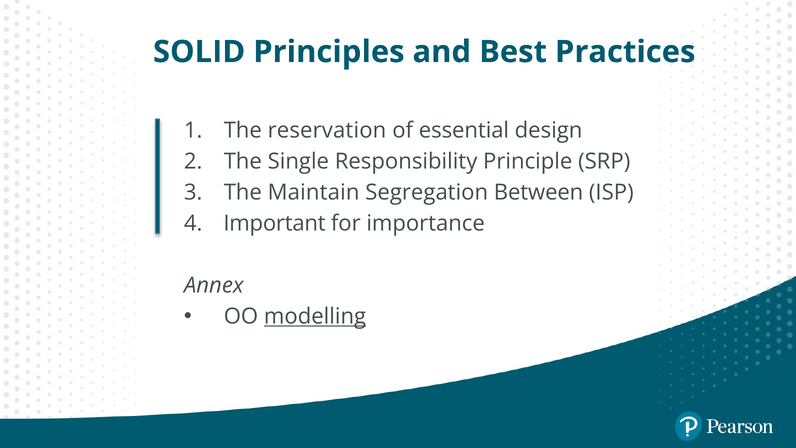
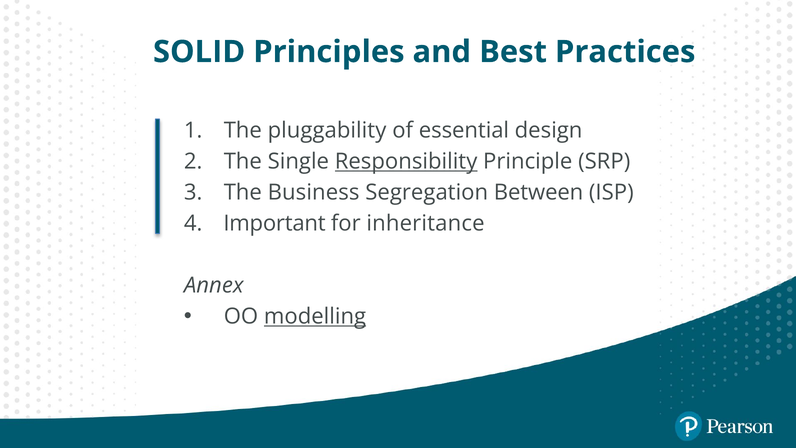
reservation: reservation -> pluggability
Responsibility underline: none -> present
Maintain: Maintain -> Business
importance: importance -> inheritance
